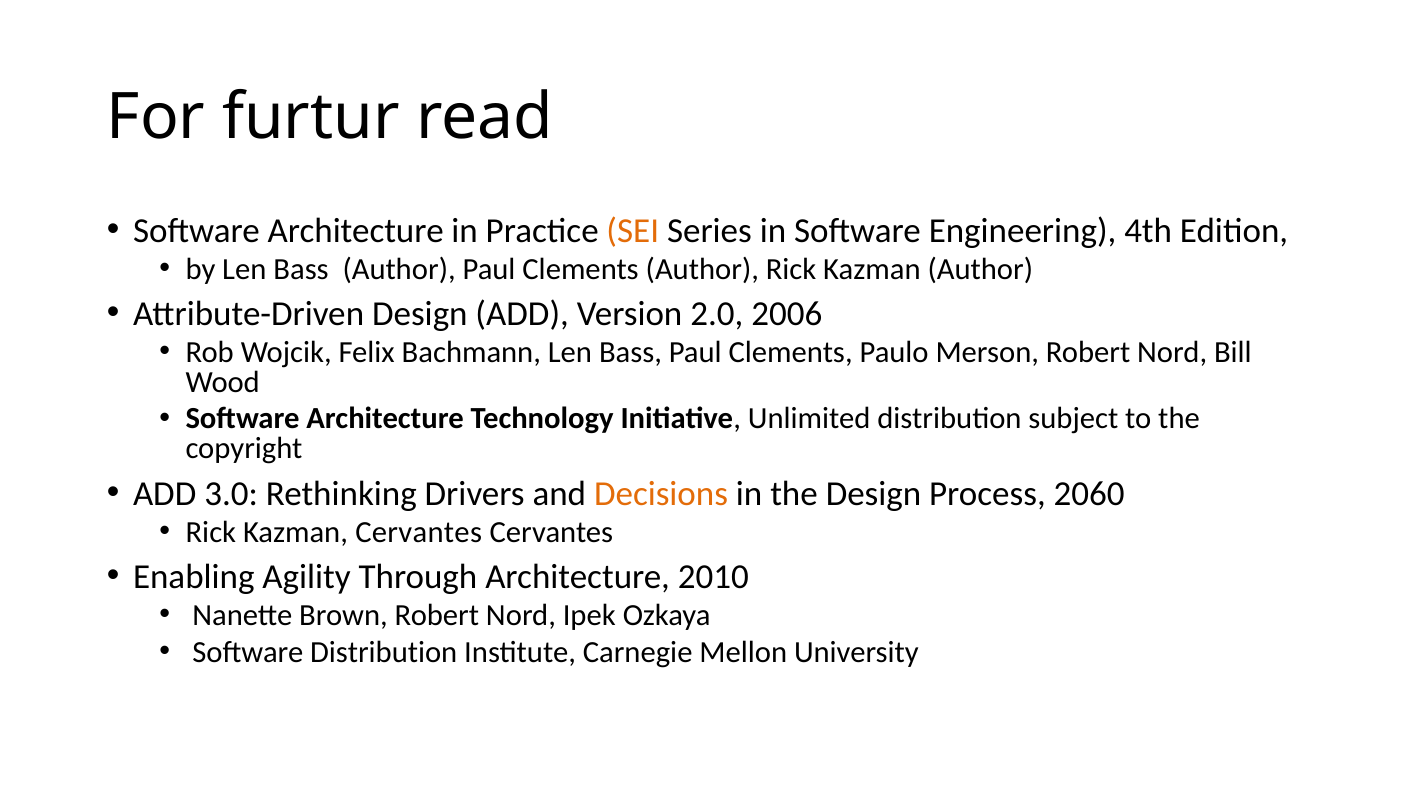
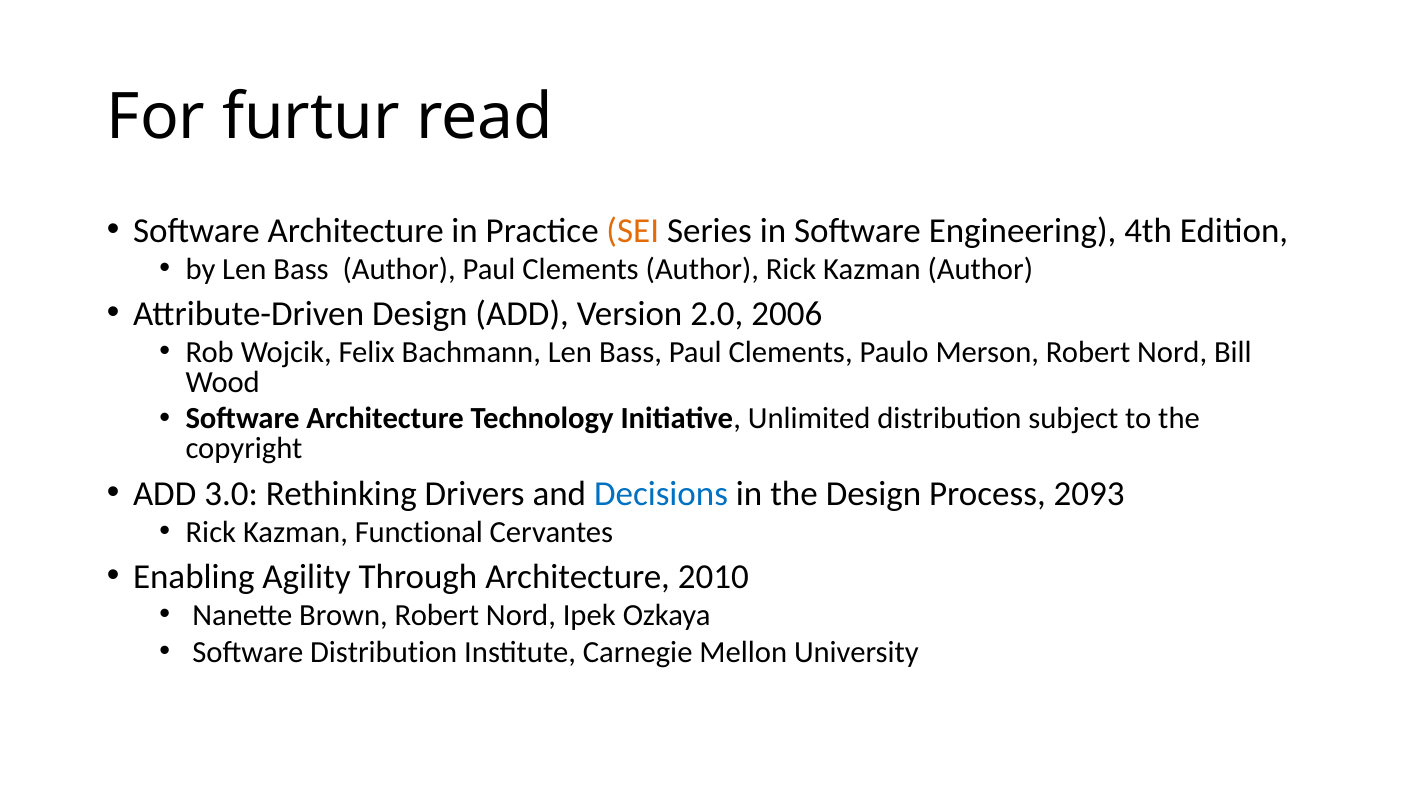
Decisions colour: orange -> blue
2060: 2060 -> 2093
Kazman Cervantes: Cervantes -> Functional
